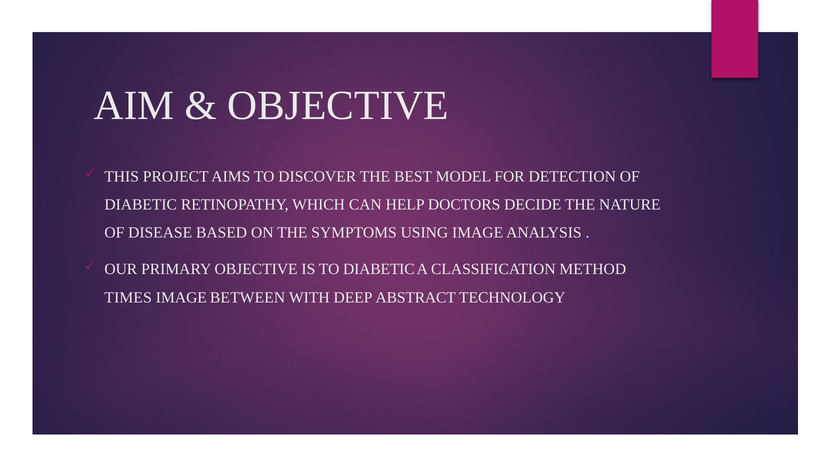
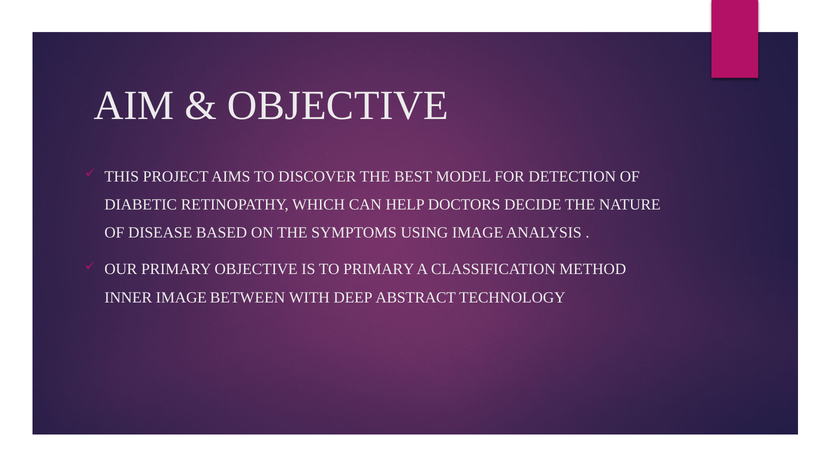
TO DIABETIC: DIABETIC -> PRIMARY
TIMES: TIMES -> INNER
